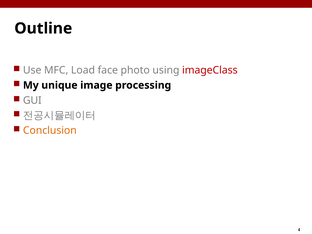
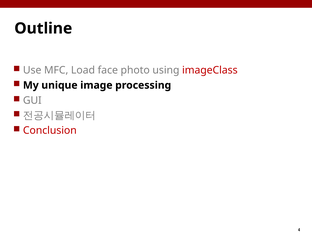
Conclusion colour: orange -> red
